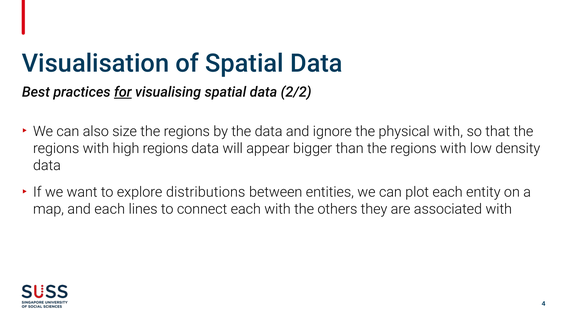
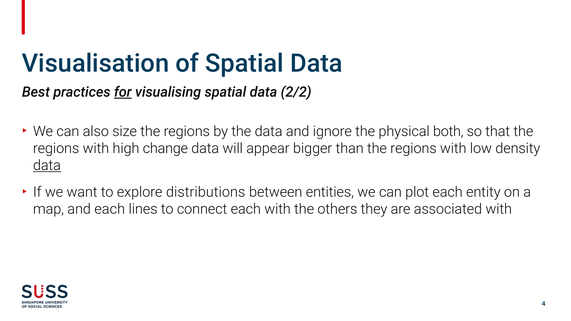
physical with: with -> both
high regions: regions -> change
data at (47, 166) underline: none -> present
